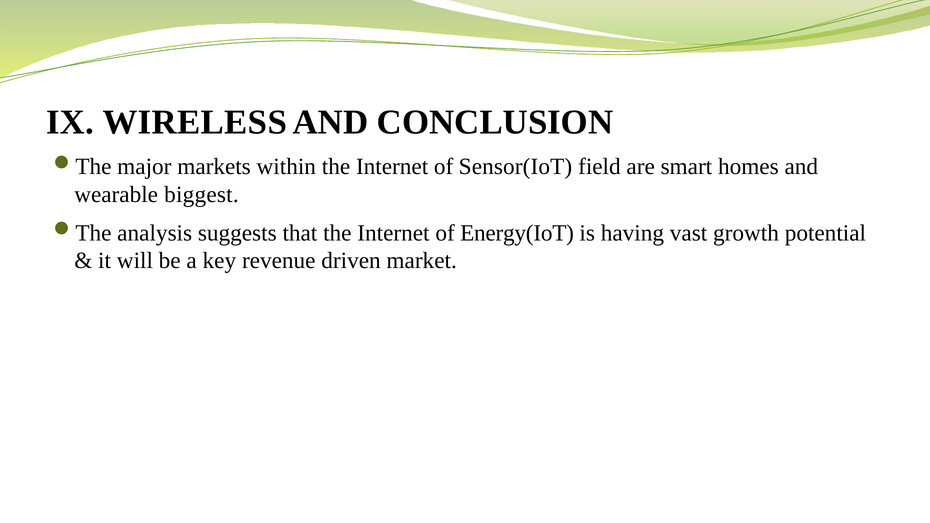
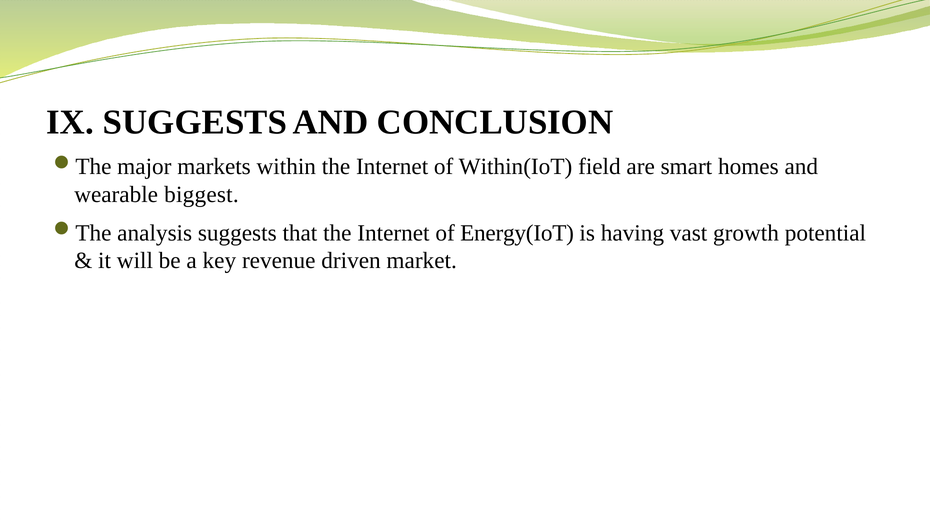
IX WIRELESS: WIRELESS -> SUGGESTS
Sensor(IoT: Sensor(IoT -> Within(IoT
